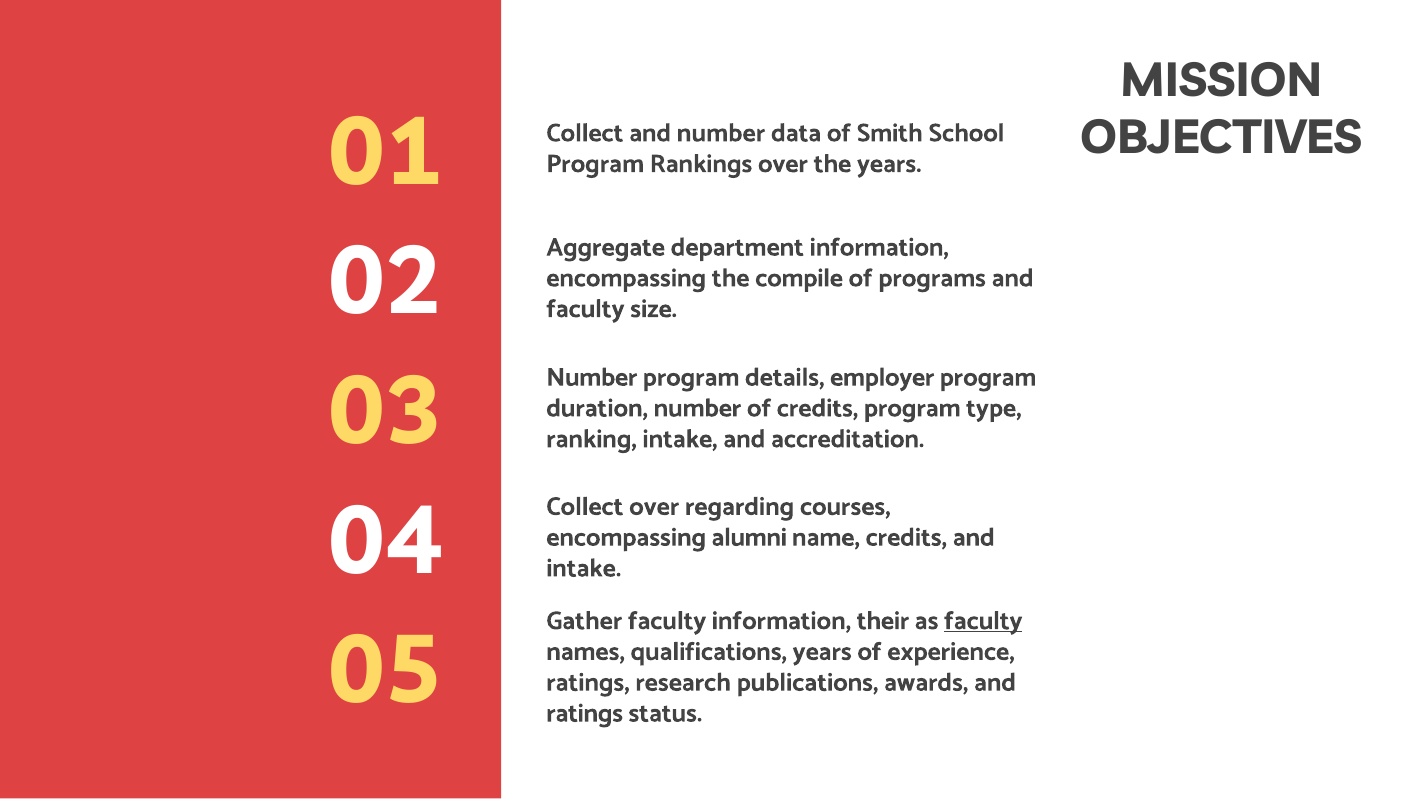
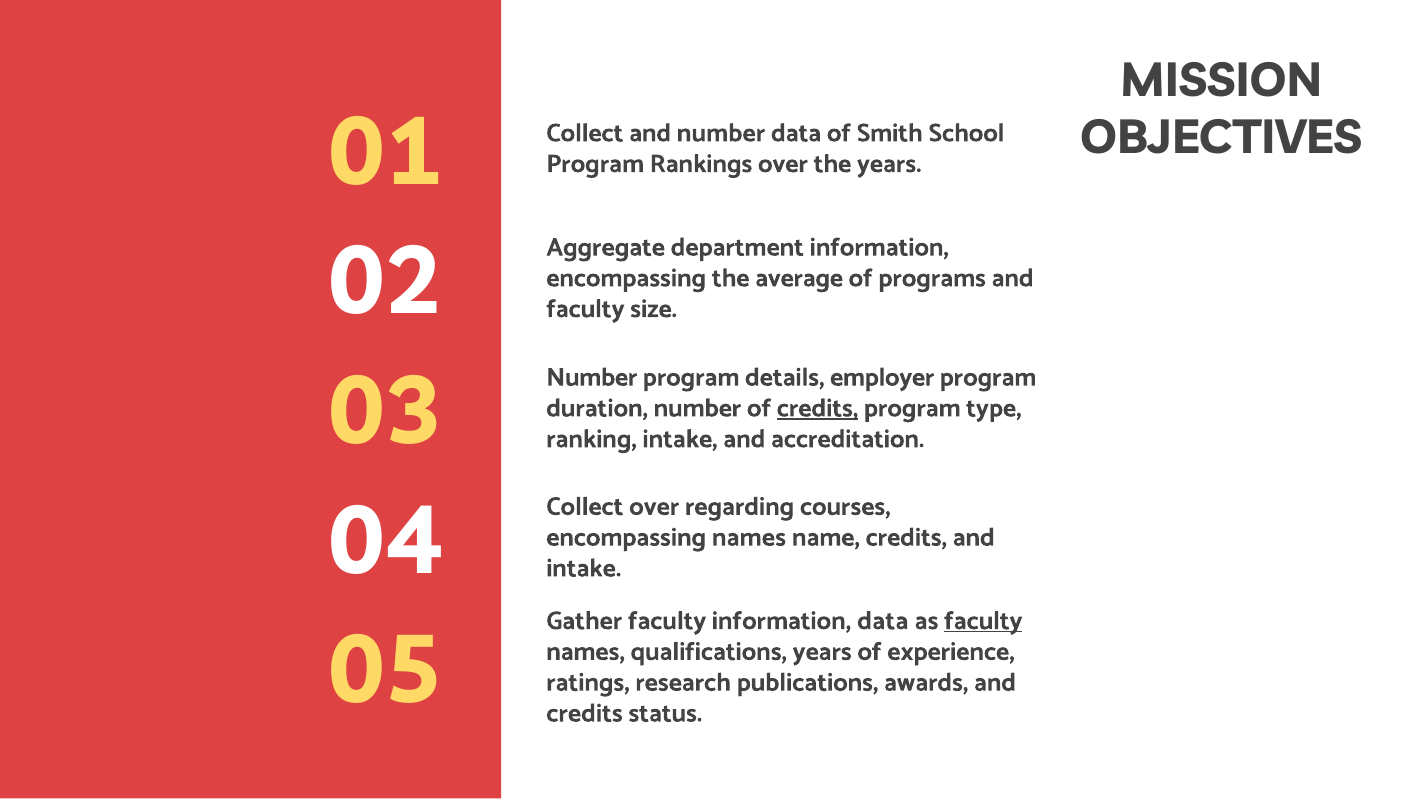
compile: compile -> average
credits at (818, 408) underline: none -> present
encompassing alumni: alumni -> names
information their: their -> data
ratings at (585, 713): ratings -> credits
